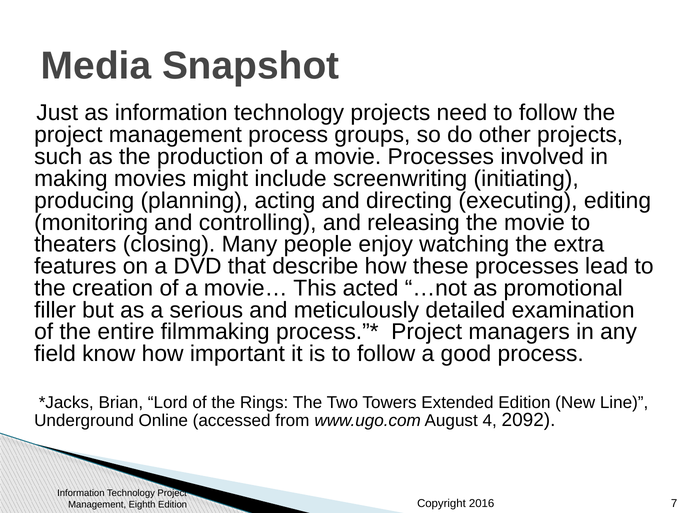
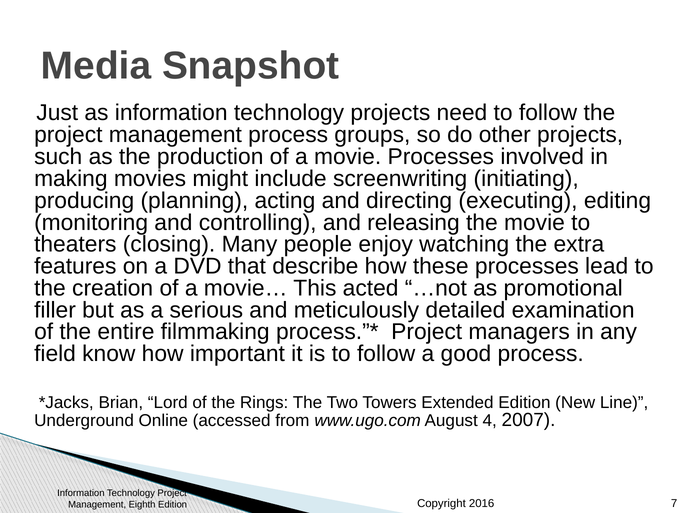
2092: 2092 -> 2007
